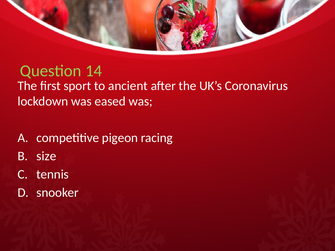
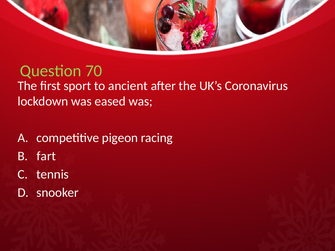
14: 14 -> 70
size: size -> fart
